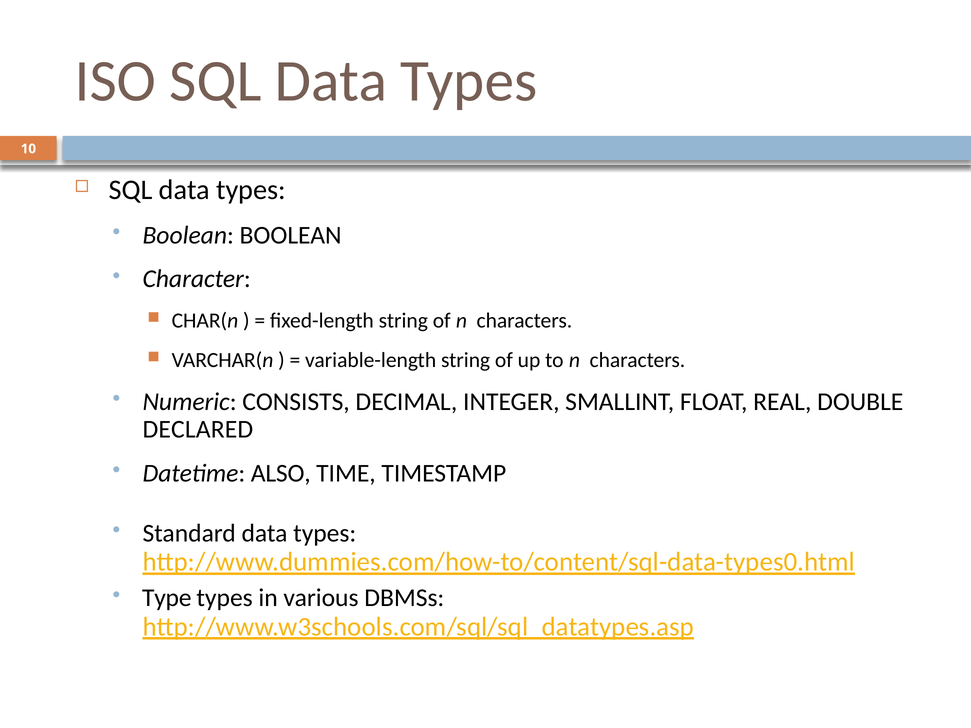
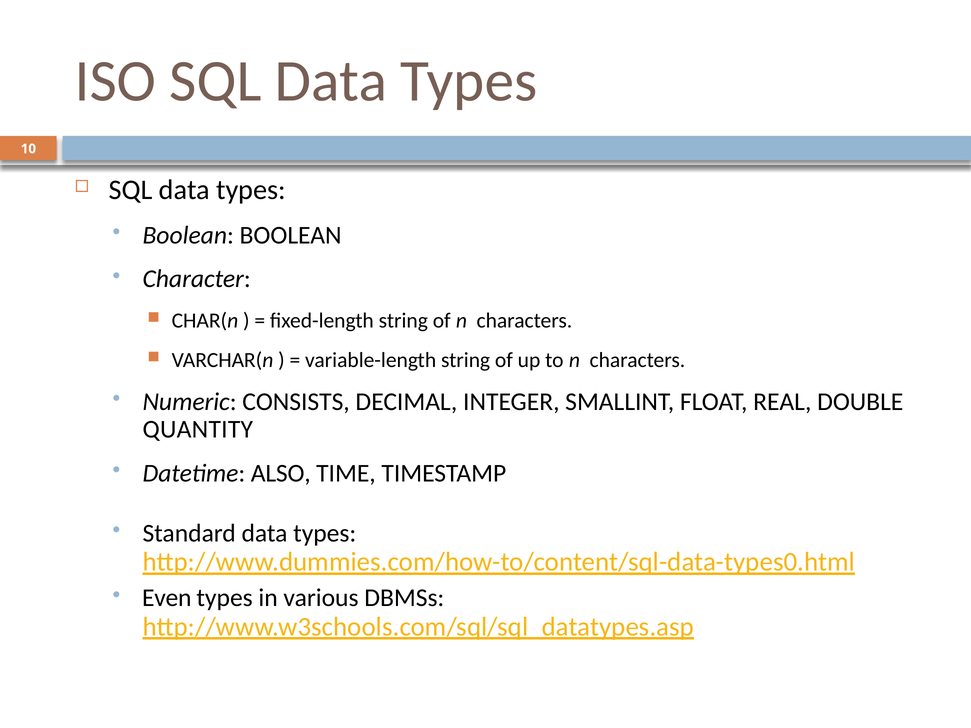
DECLARED: DECLARED -> QUANTITY
Type: Type -> Even
